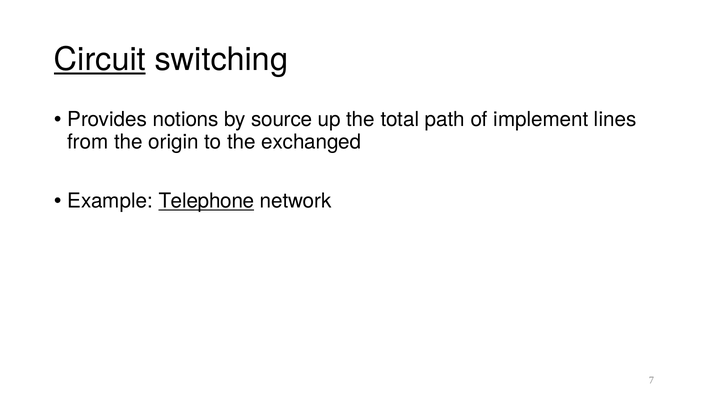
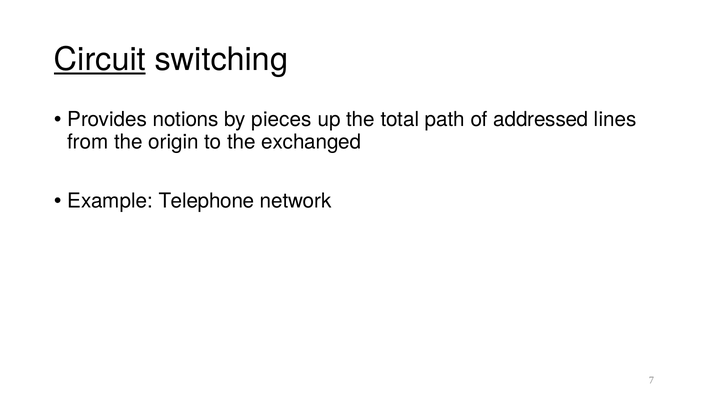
source: source -> pieces
implement: implement -> addressed
Telephone underline: present -> none
